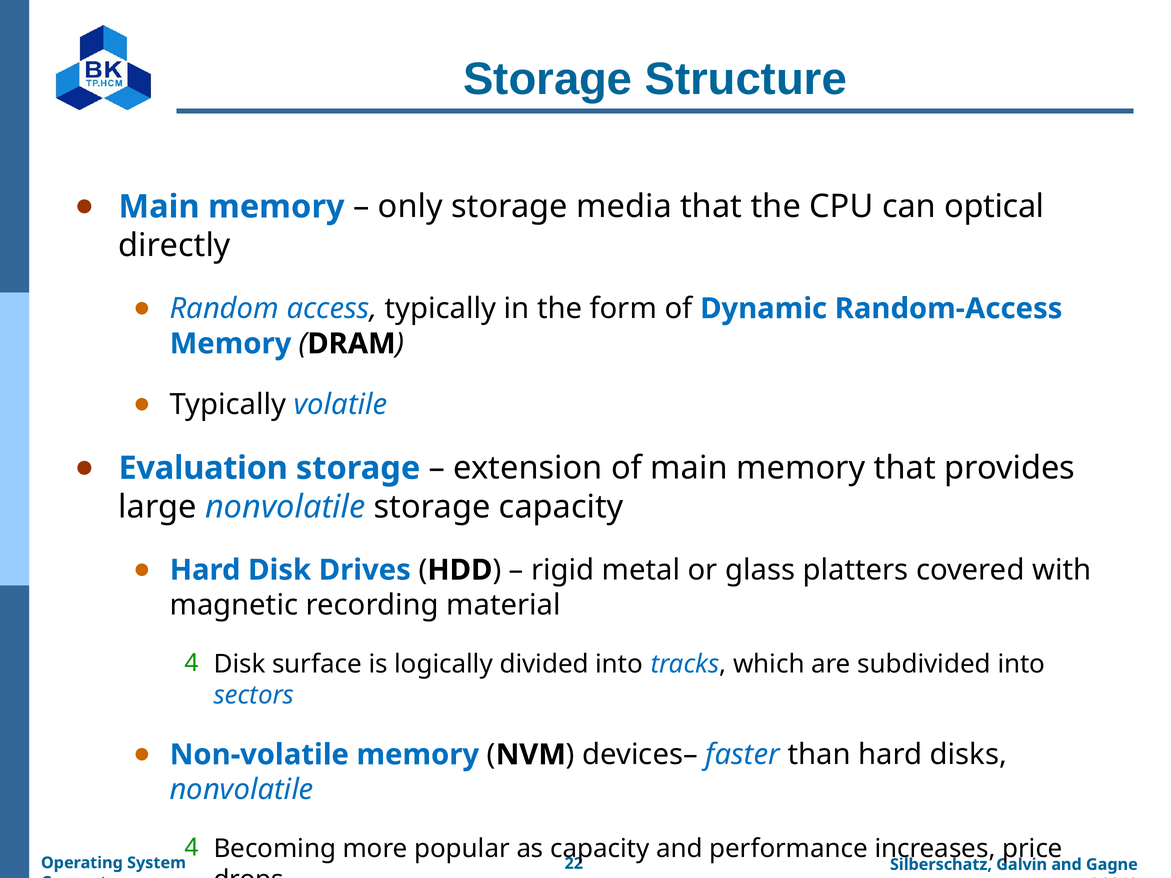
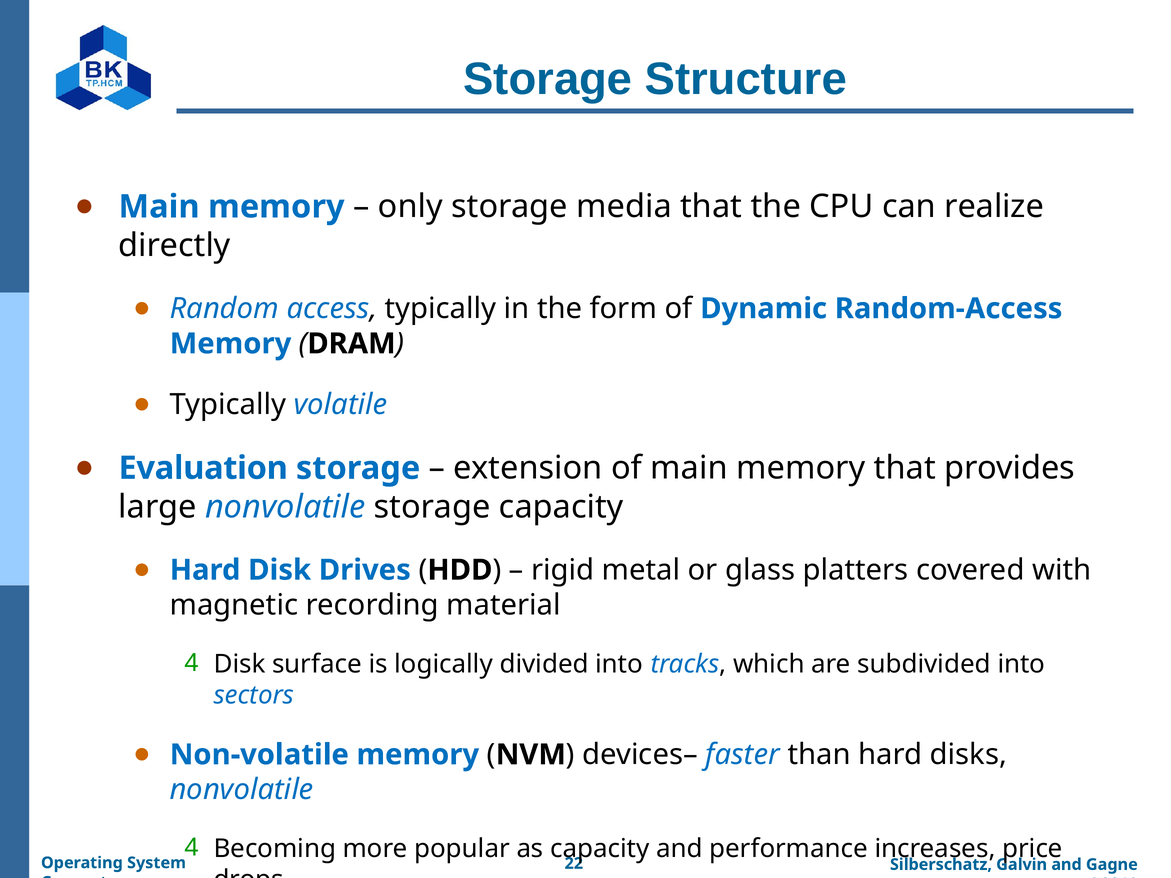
optical: optical -> realize
